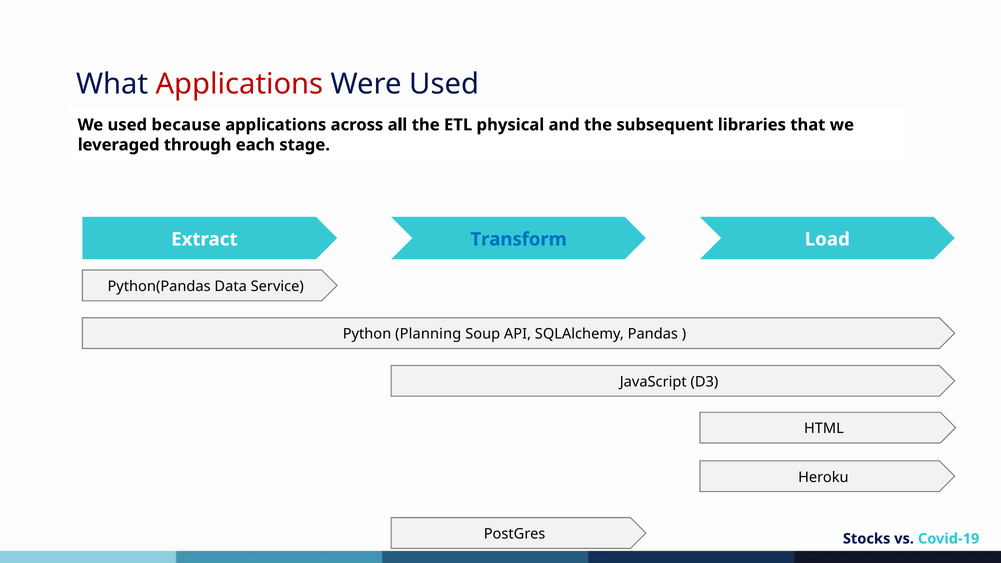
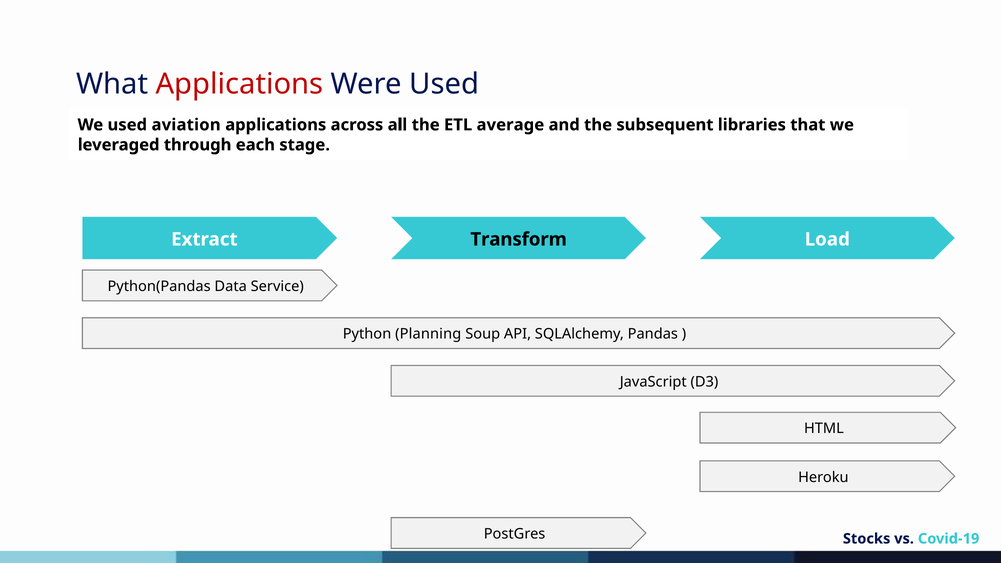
because: because -> aviation
physical: physical -> average
Transform colour: blue -> black
